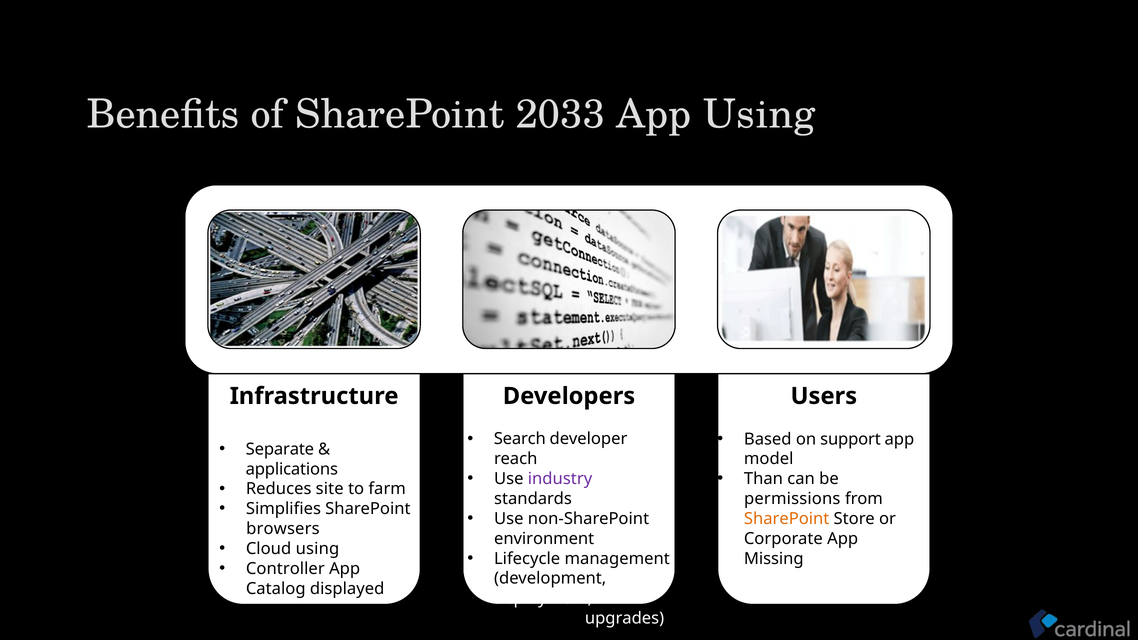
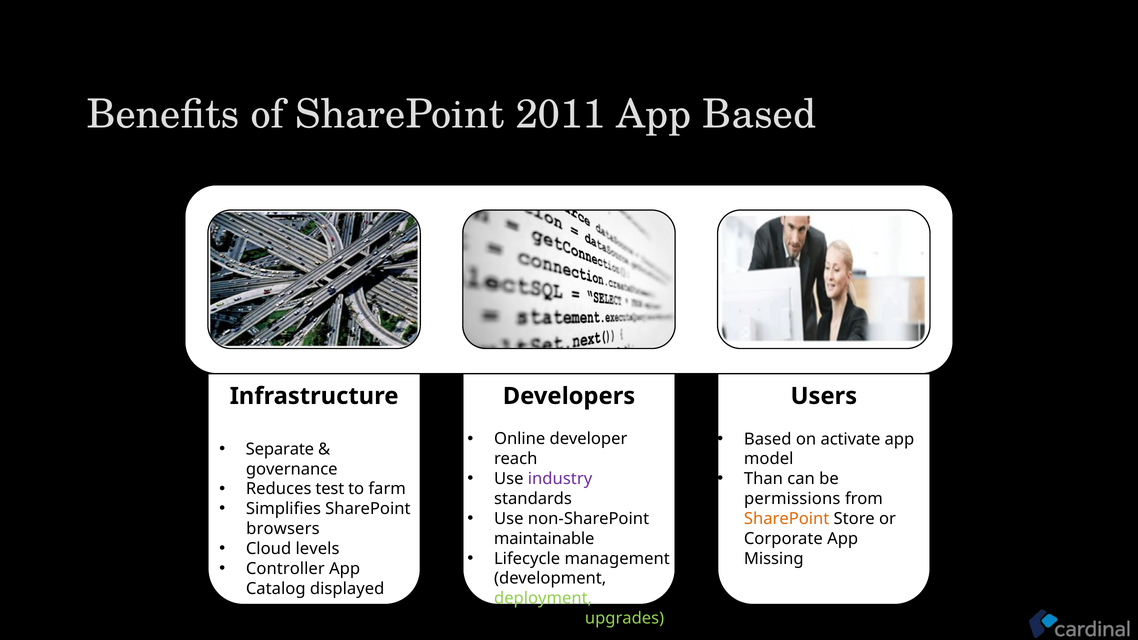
2033: 2033 -> 2011
App Using: Using -> Based
Search: Search -> Online
support: support -> activate
applications at (292, 469): applications -> governance
site: site -> test
environment: environment -> maintainable
Cloud using: using -> levels
deployment colour: white -> light green
upgrades colour: white -> light green
